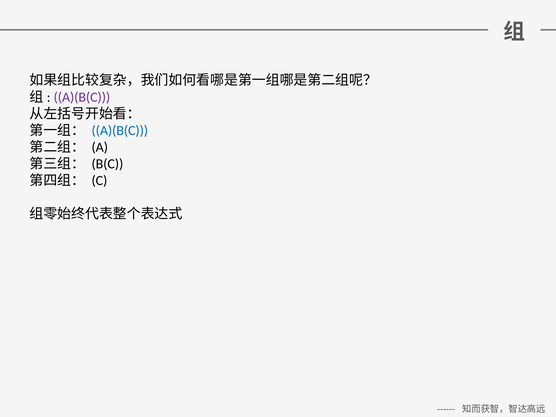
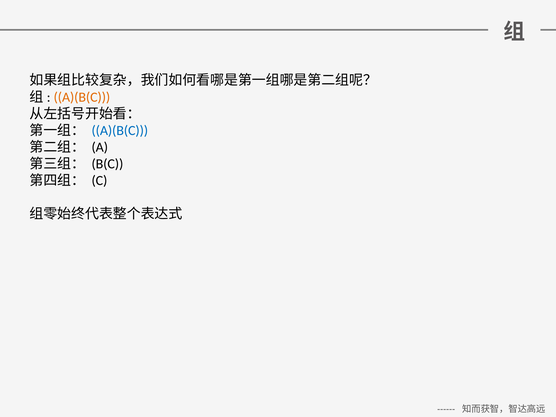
A)(B(C at (82, 97) colour: purple -> orange
